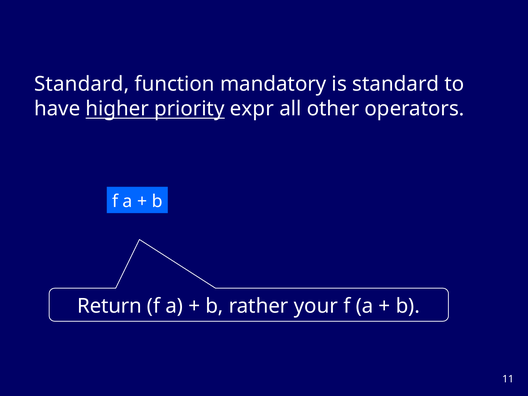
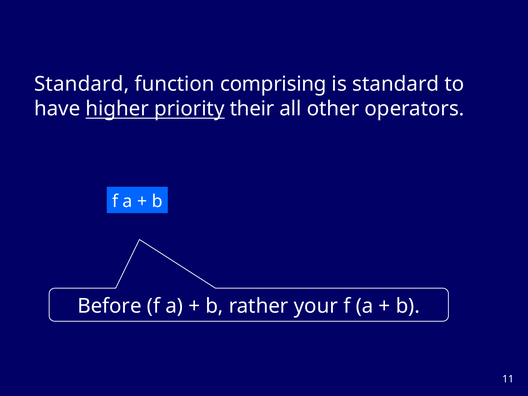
mandatory: mandatory -> comprising
expr: expr -> their
Return: Return -> Before
